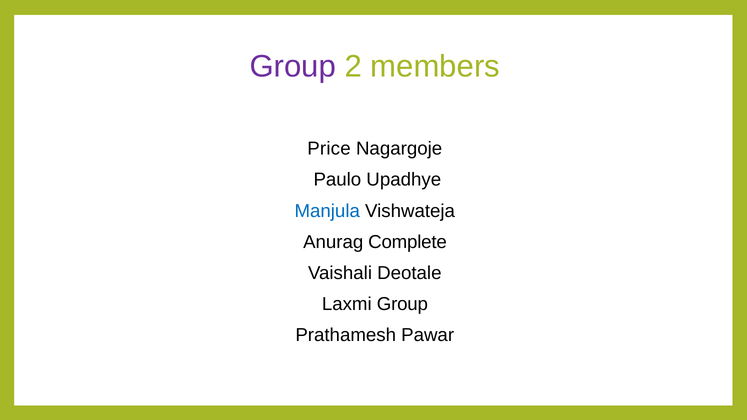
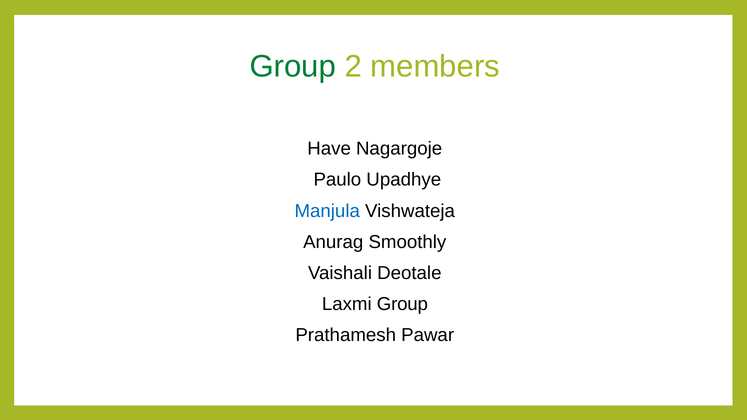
Group at (293, 66) colour: purple -> green
Price: Price -> Have
Complete: Complete -> Smoothly
